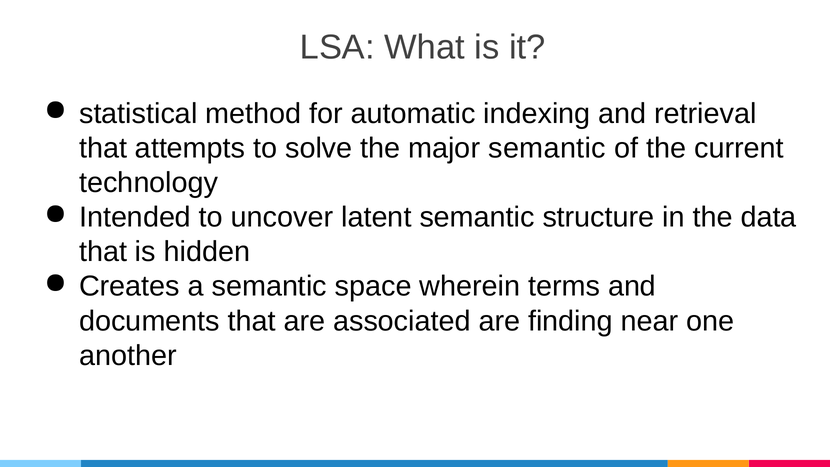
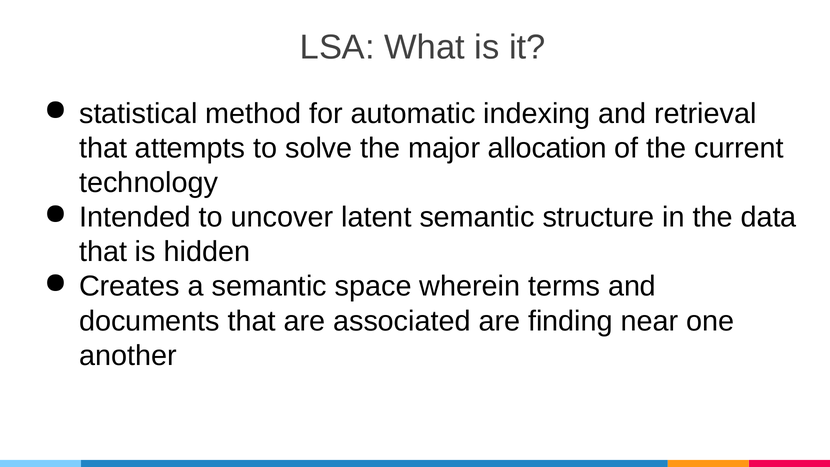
major semantic: semantic -> allocation
